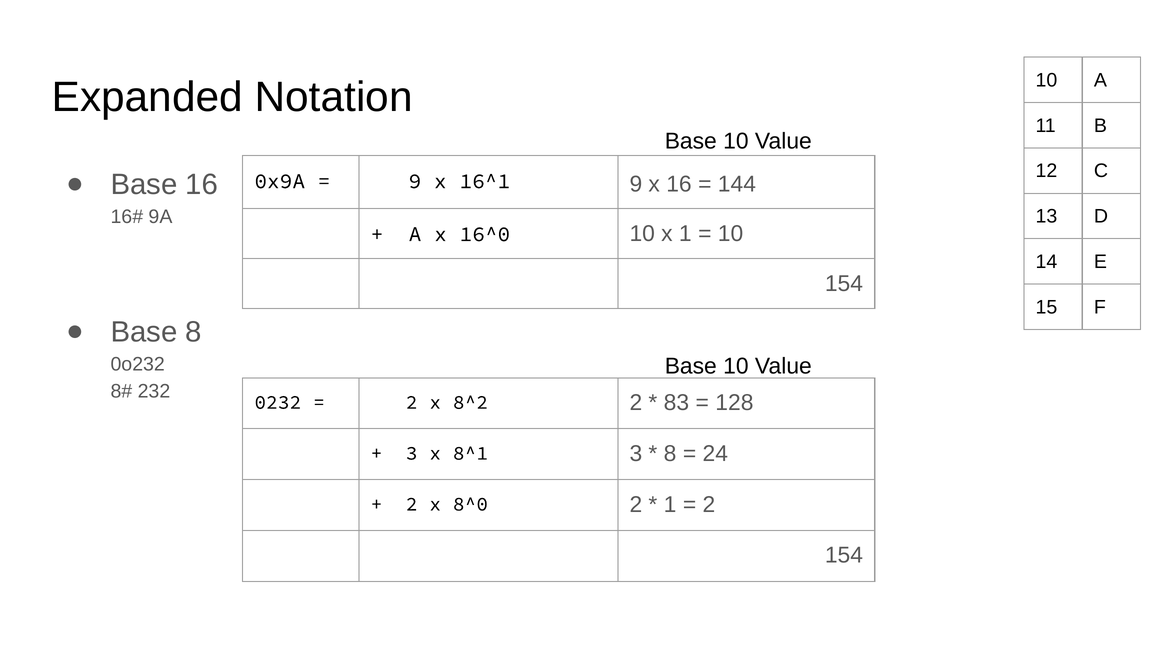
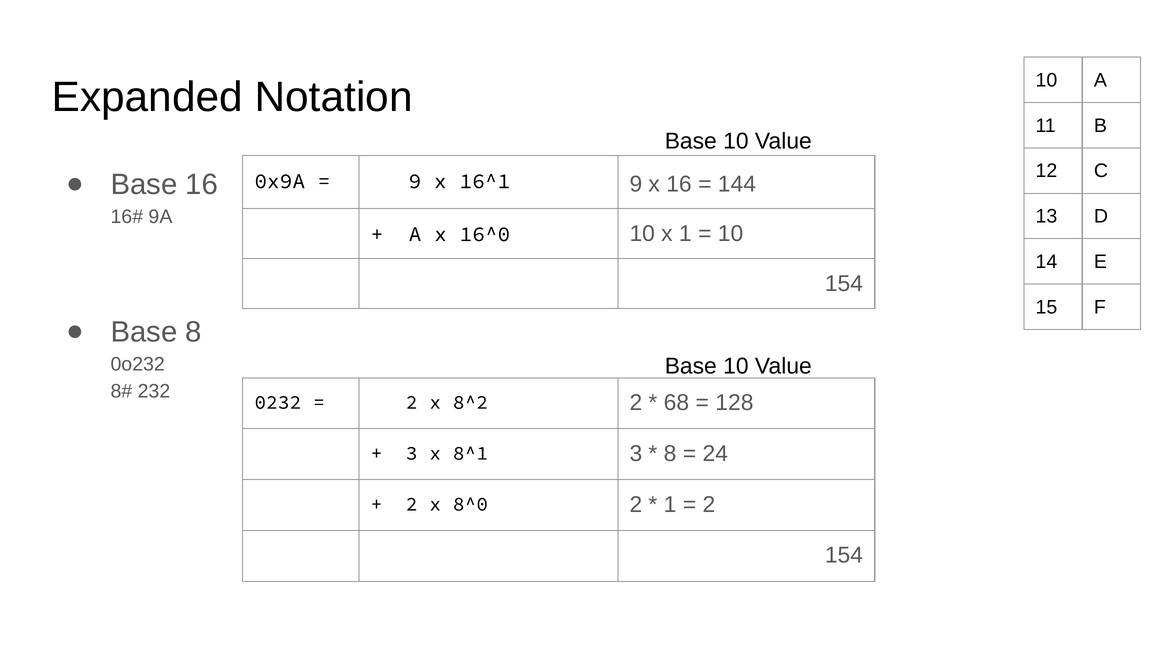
83: 83 -> 68
